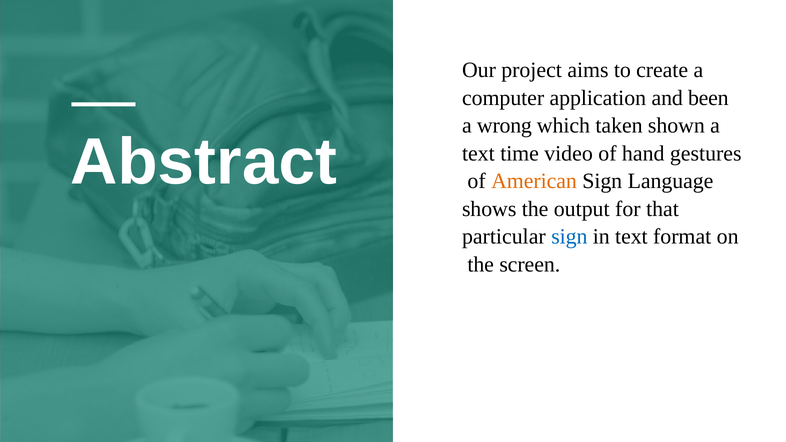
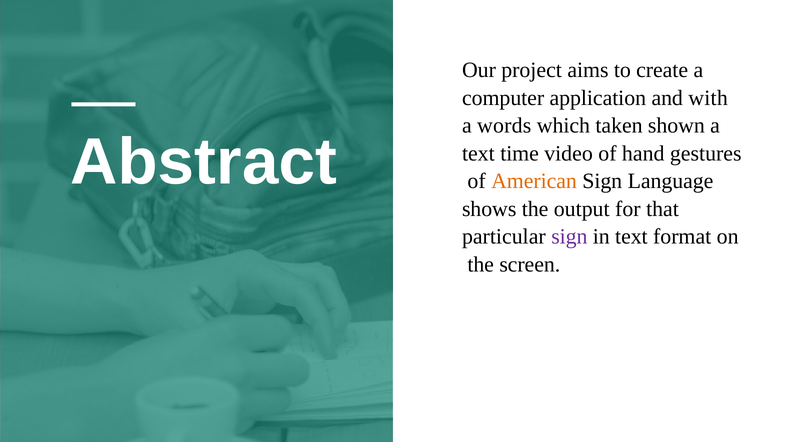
been: been -> with
wrong: wrong -> words
sign at (569, 237) colour: blue -> purple
